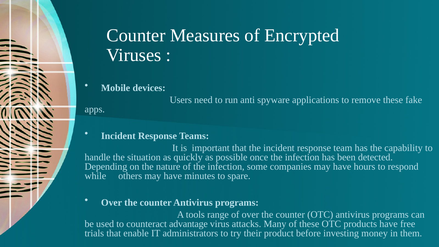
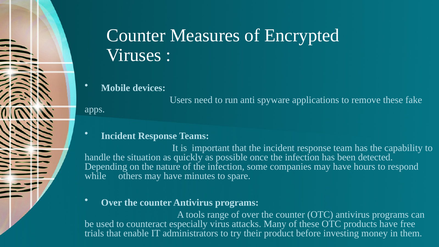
advantage: advantage -> especially
